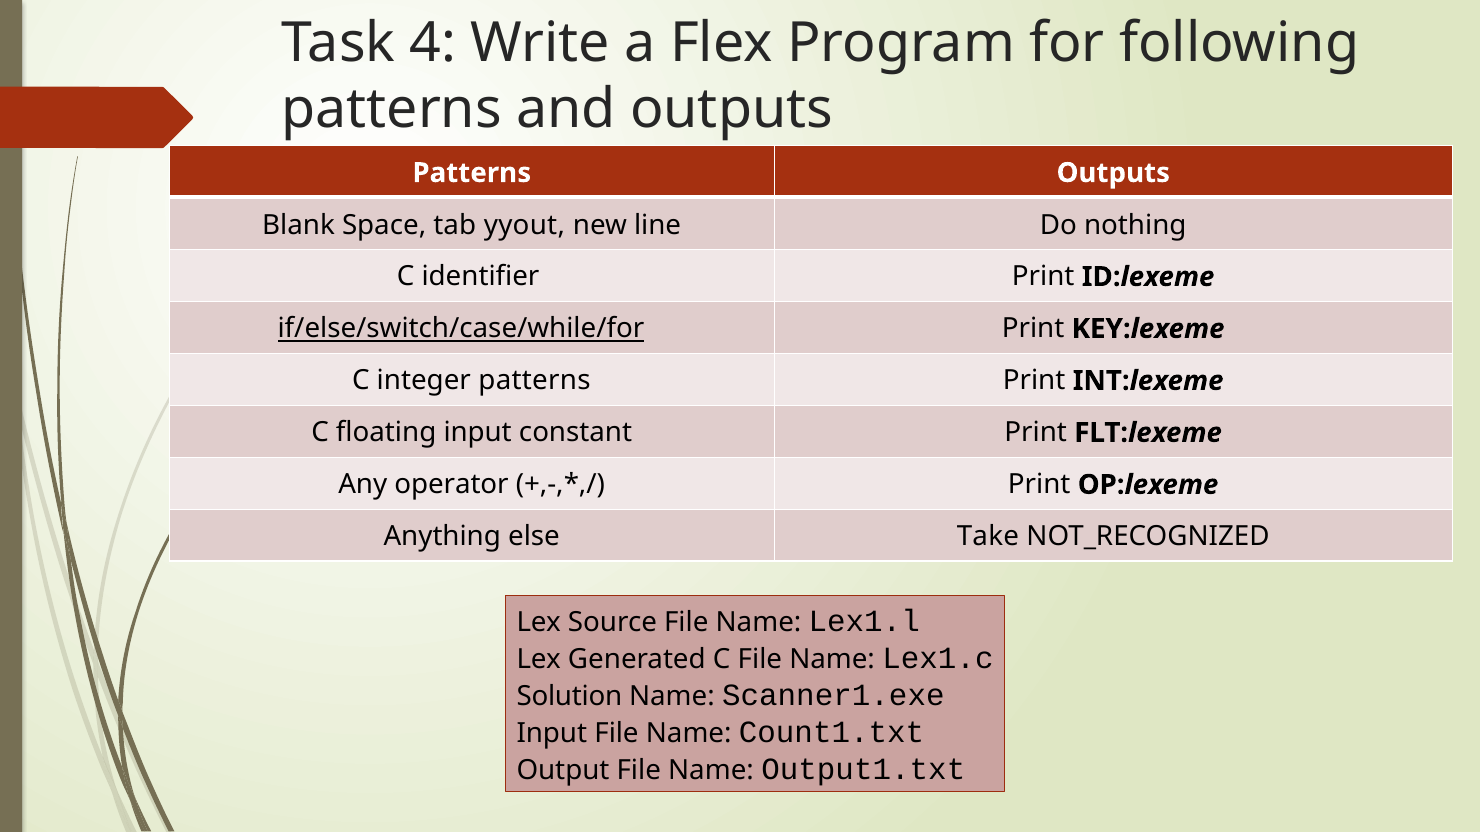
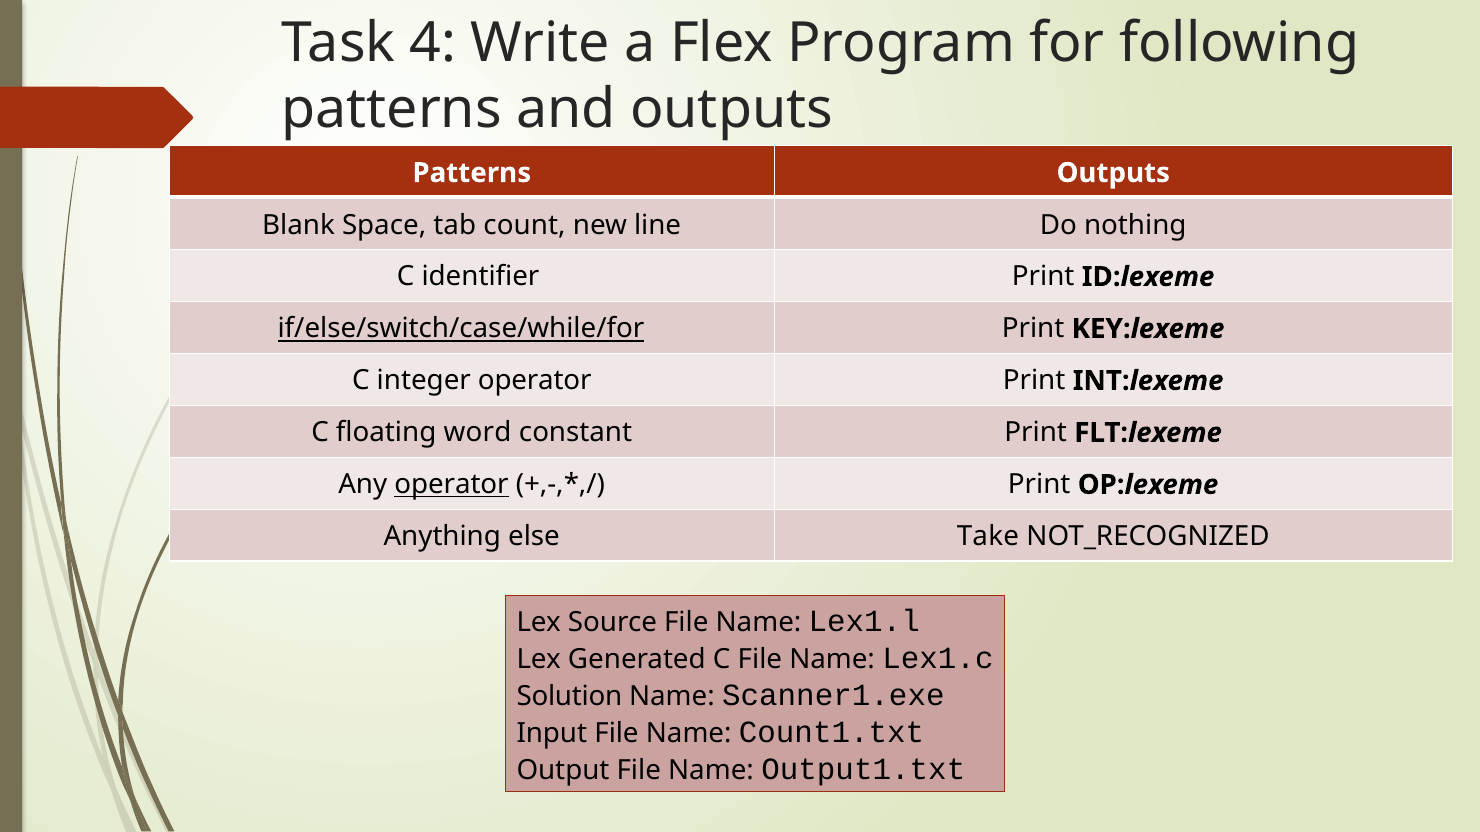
yyout: yyout -> count
integer patterns: patterns -> operator
floating input: input -> word
operator at (452, 485) underline: none -> present
